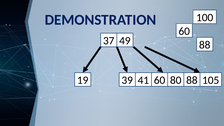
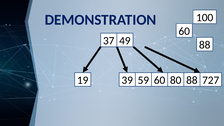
41: 41 -> 59
105: 105 -> 727
